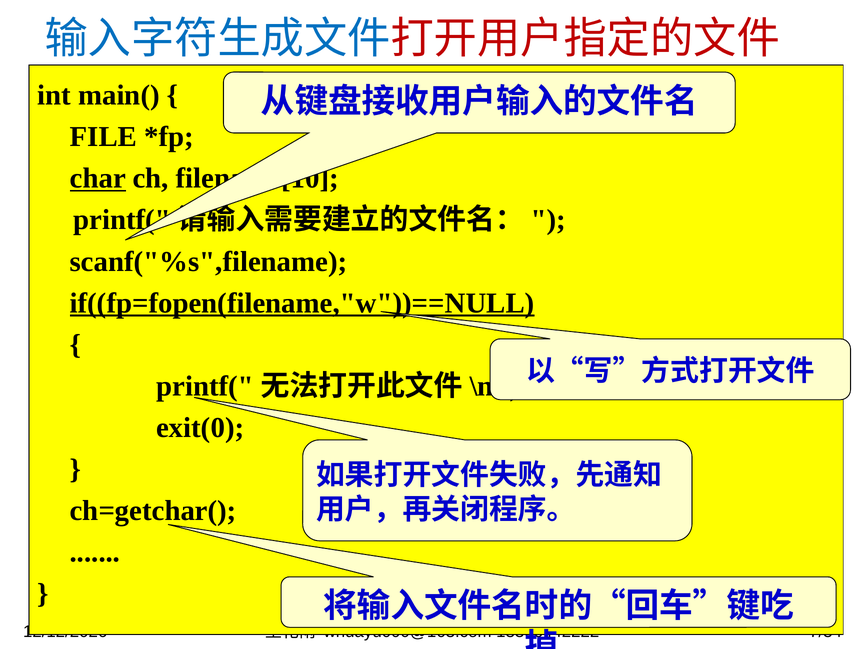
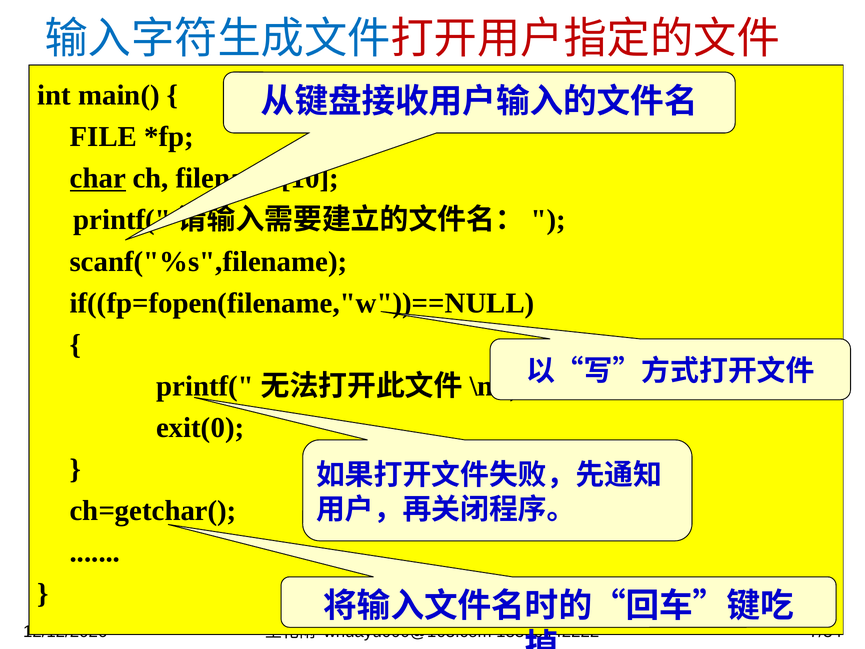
if((fp=fopen(filename,"w"))==NULL underline: present -> none
